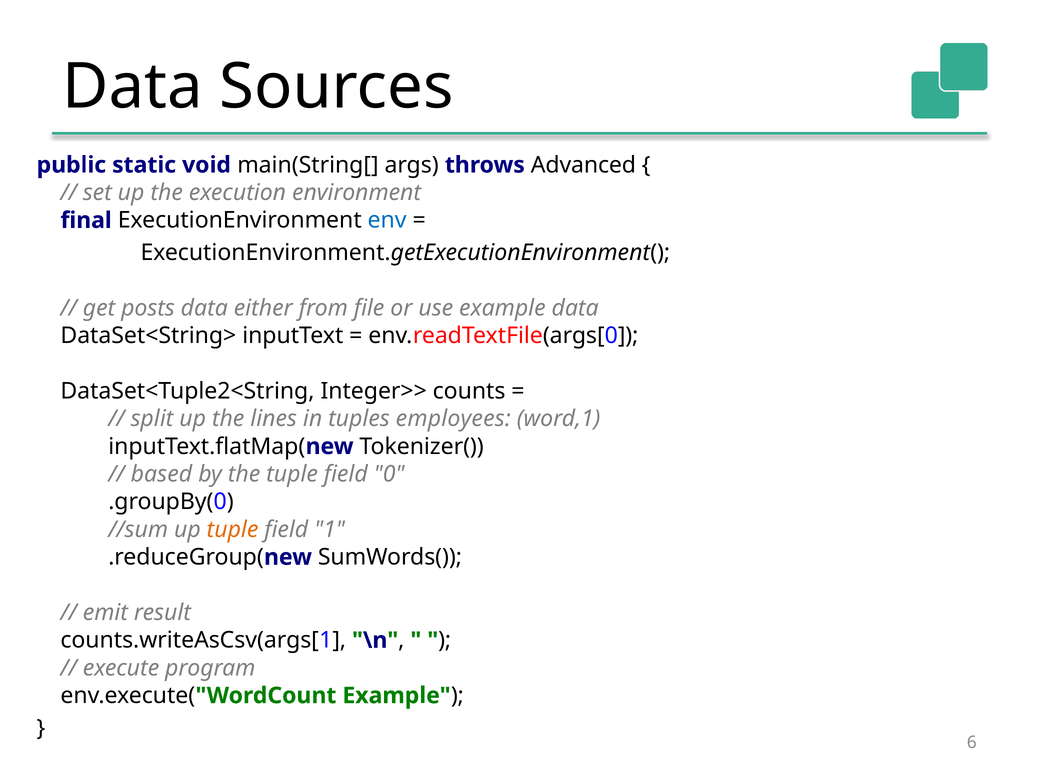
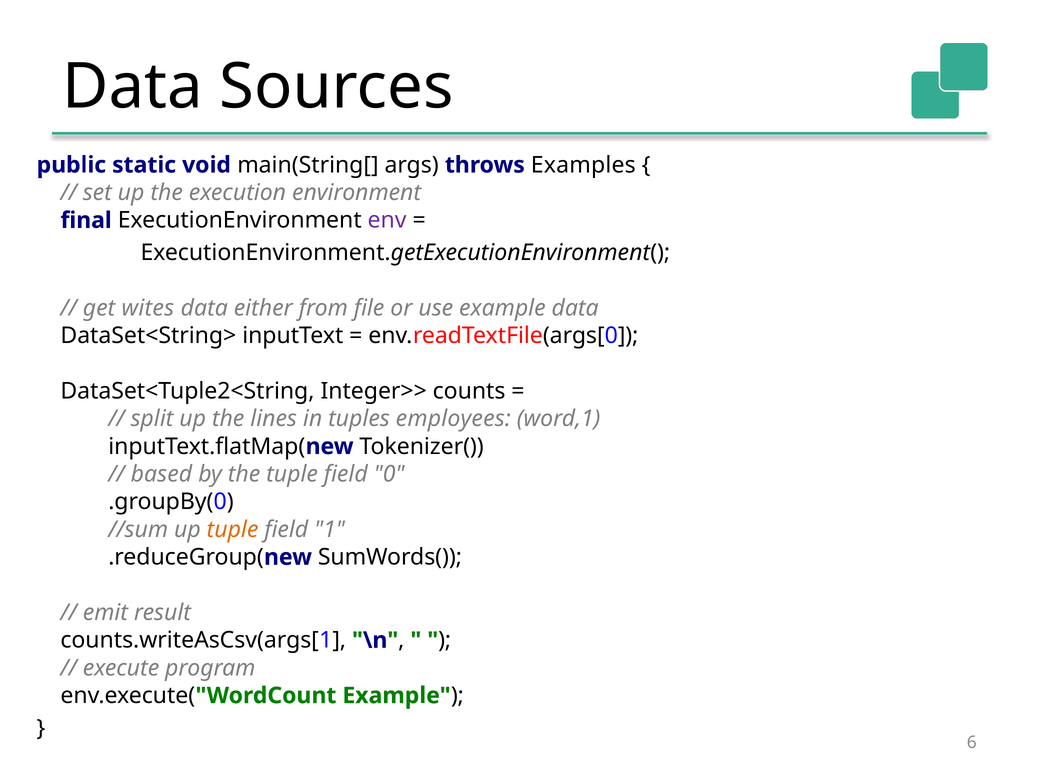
Advanced: Advanced -> Examples
env colour: blue -> purple
posts: posts -> wites
